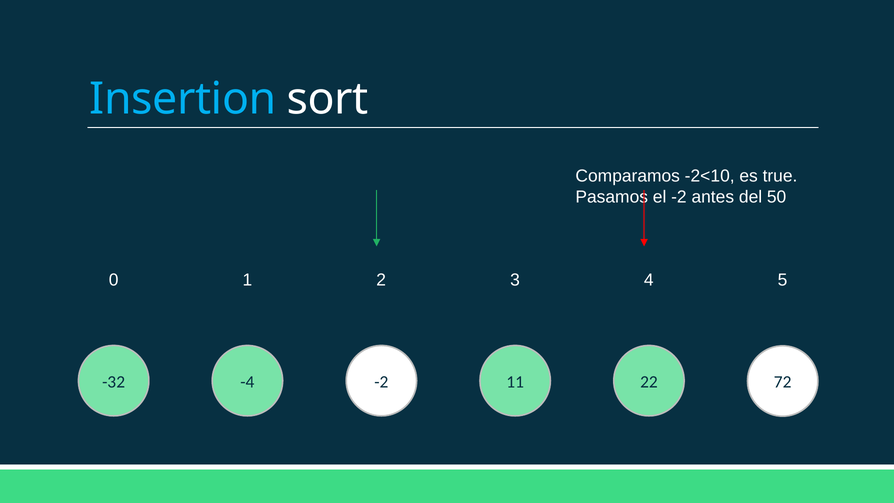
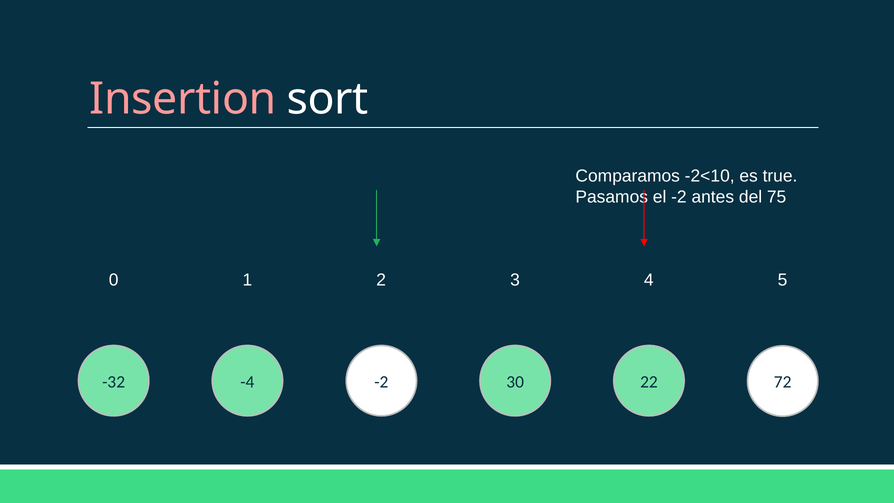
Insertion colour: light blue -> pink
50: 50 -> 75
11: 11 -> 30
